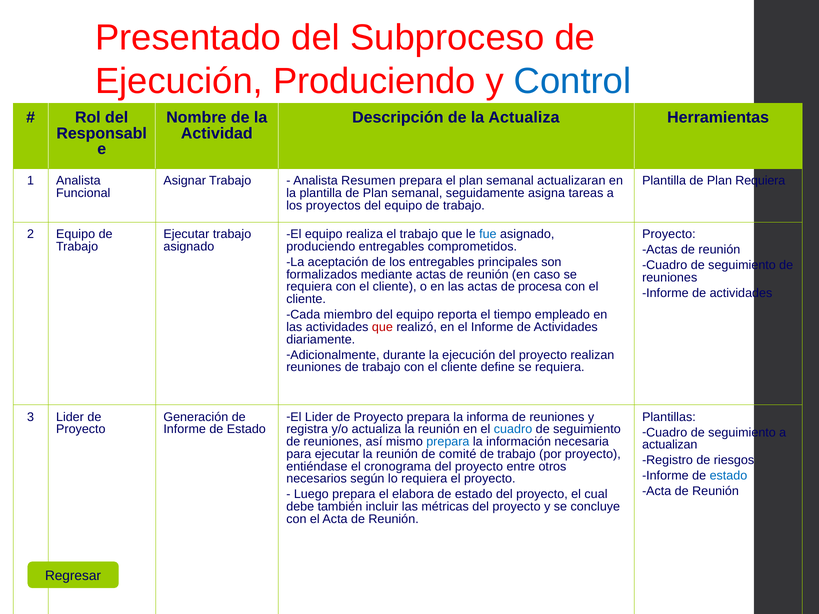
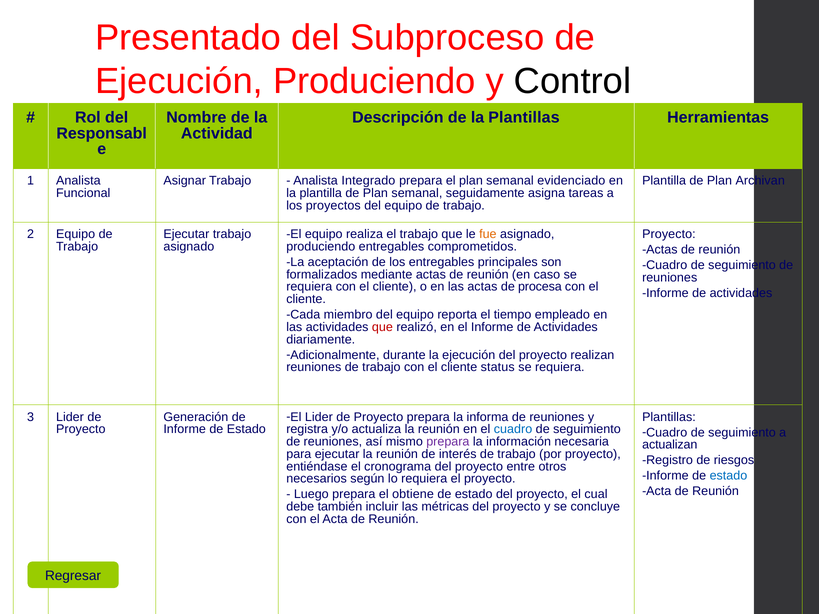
Control colour: blue -> black
la Actualiza: Actualiza -> Plantillas
Resumen: Resumen -> Integrado
actualizaran: actualizaran -> evidenciado
Plan Requiera: Requiera -> Archivan
fue colour: blue -> orange
define: define -> status
prepara at (448, 442) colour: blue -> purple
comité: comité -> interés
elabora: elabora -> obtiene
